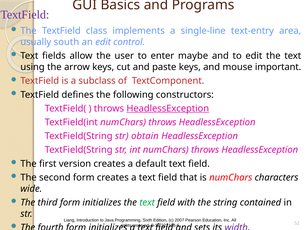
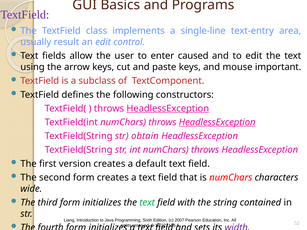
south: south -> result
maybe: maybe -> caused
HeadlessException at (217, 122) underline: none -> present
